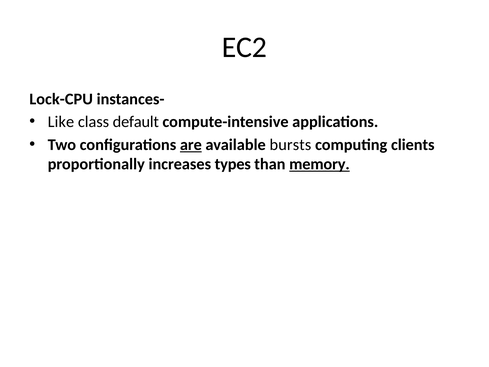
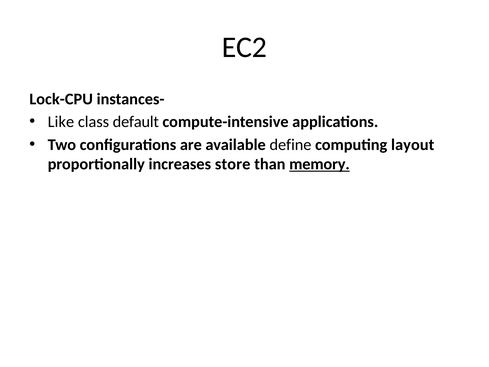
are underline: present -> none
bursts: bursts -> define
clients: clients -> layout
types: types -> store
